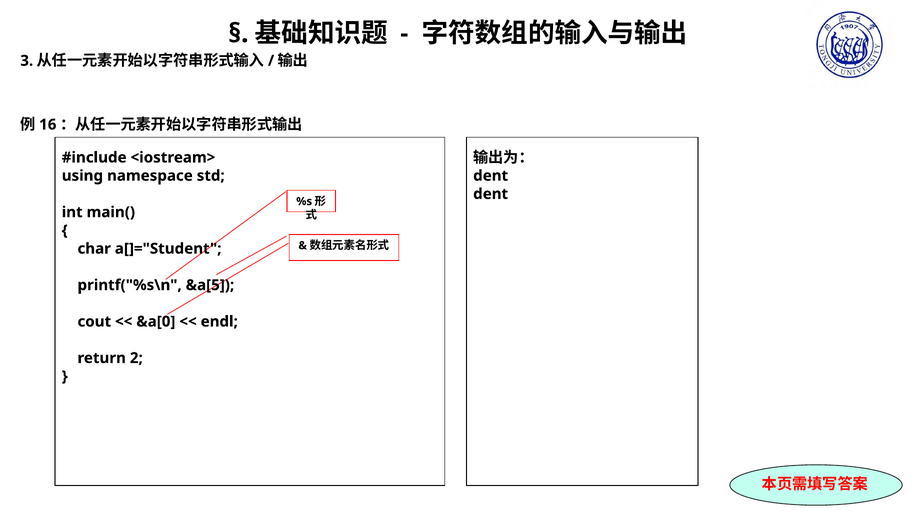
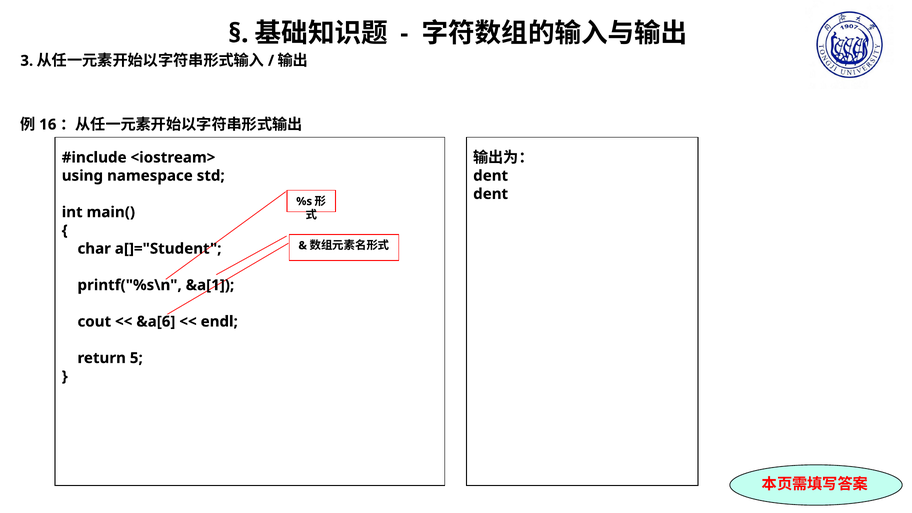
&a[5: &a[5 -> &a[1
&a[0: &a[0 -> &a[6
2: 2 -> 5
